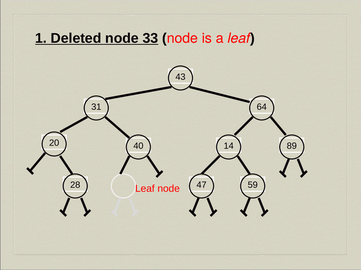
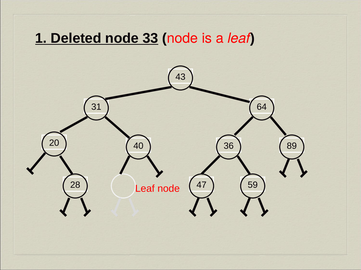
14: 14 -> 36
